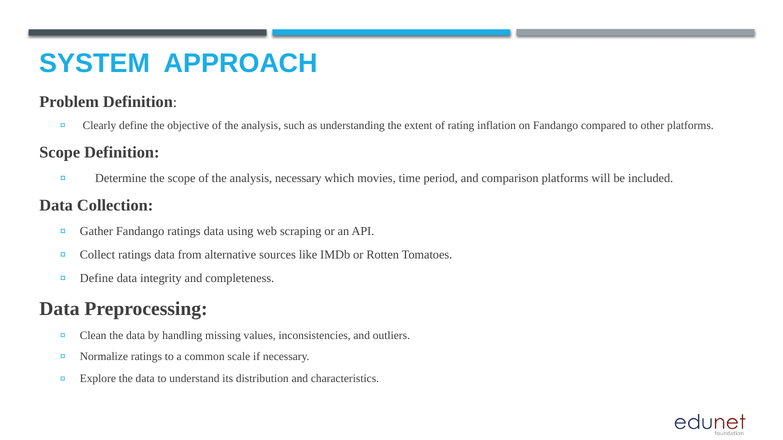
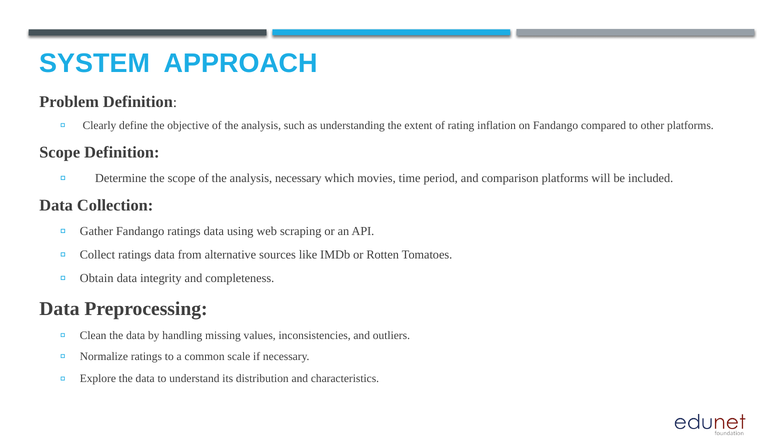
Define at (97, 278): Define -> Obtain
